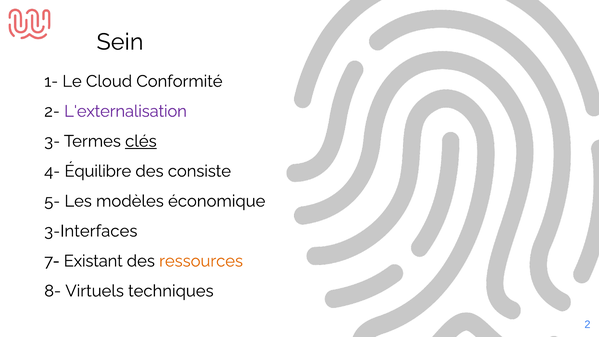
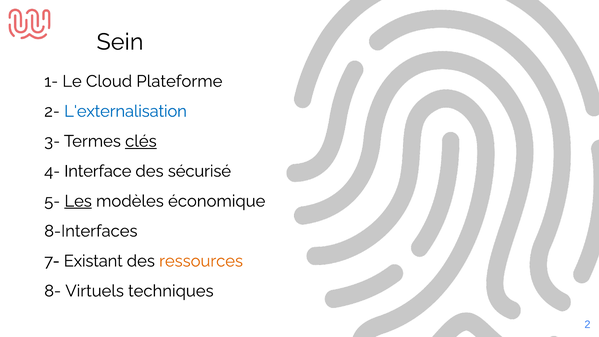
Conformité: Conformité -> Plateforme
L'externalisation colour: purple -> blue
Équilibre: Équilibre -> Interface
consiste: consiste -> sécurisé
Les underline: none -> present
3-Interfaces: 3-Interfaces -> 8-Interfaces
